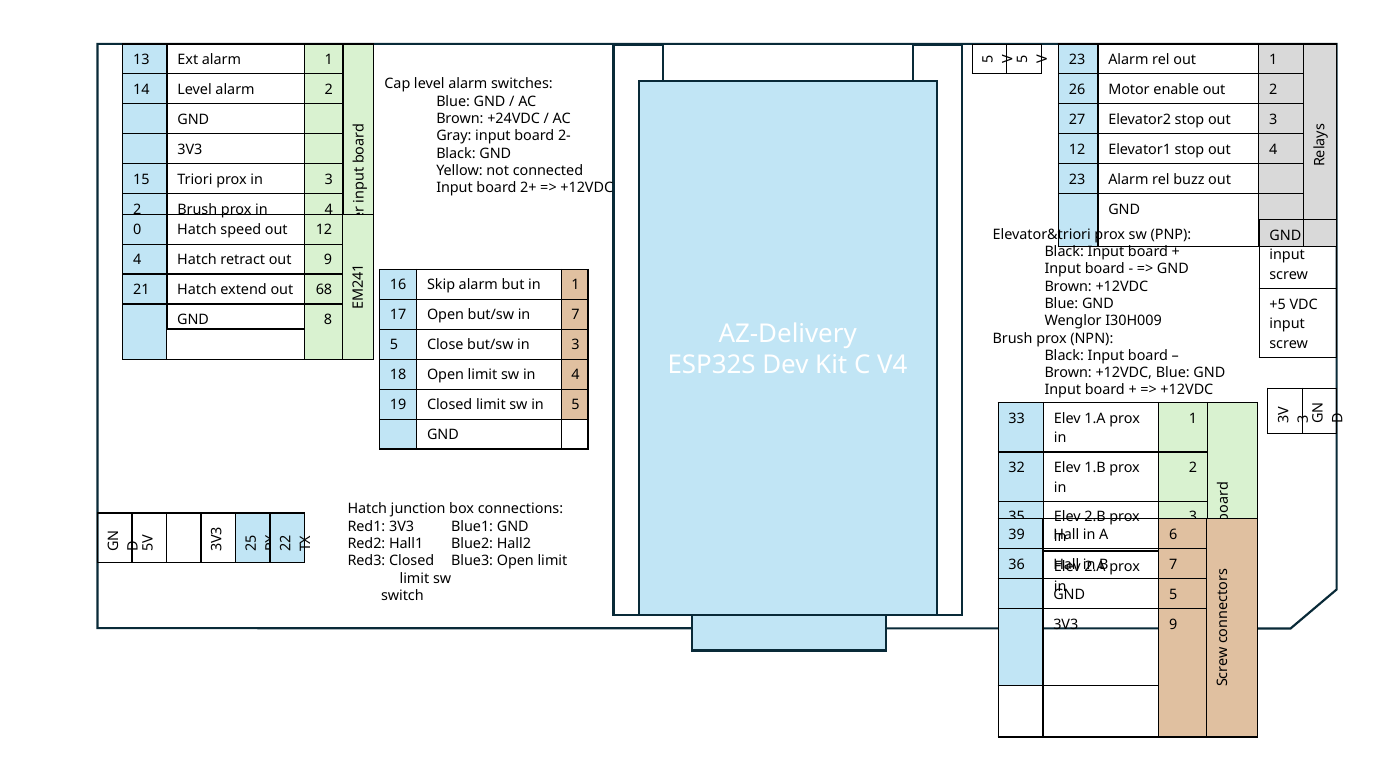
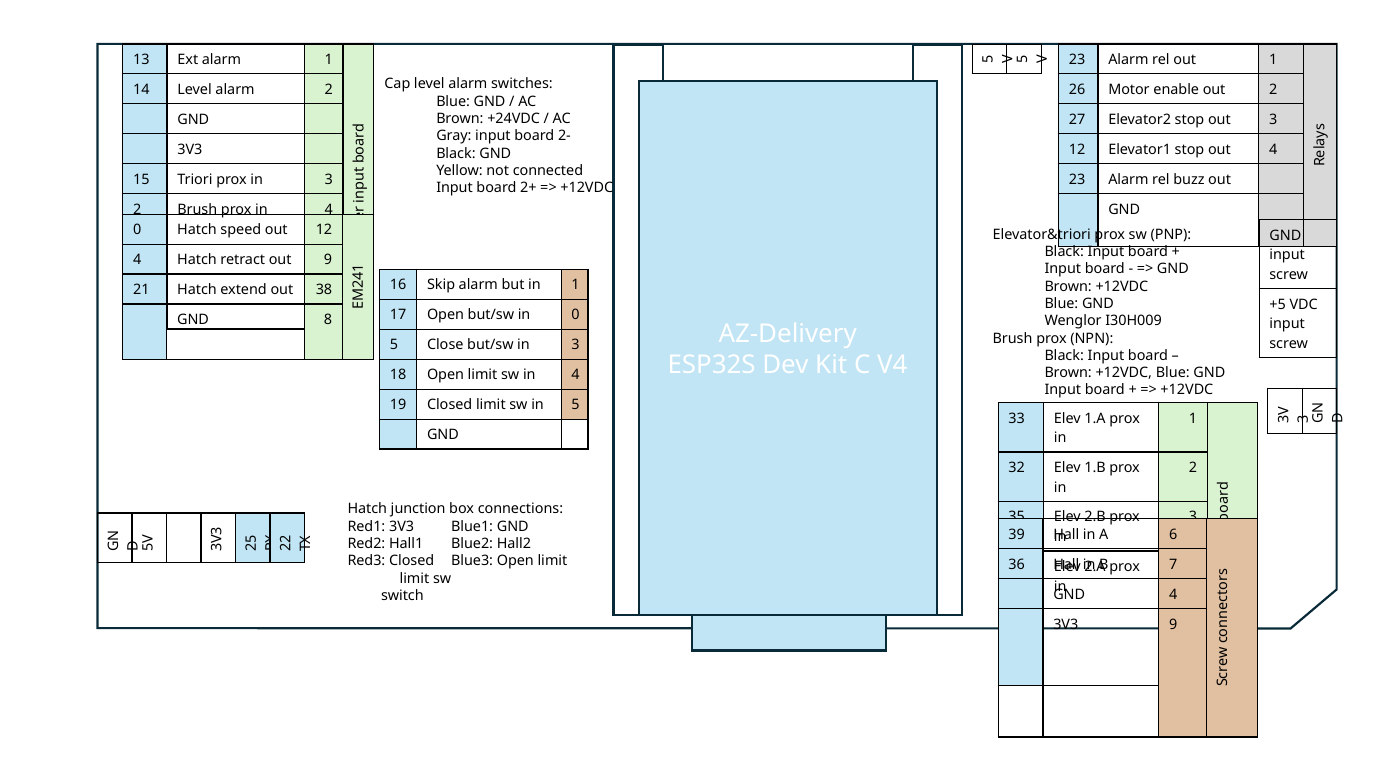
68: 68 -> 38
in 7: 7 -> 0
5 at (1173, 595): 5 -> 4
